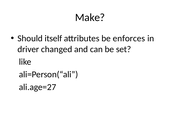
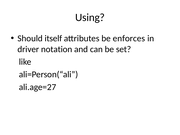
Make: Make -> Using
changed: changed -> notation
